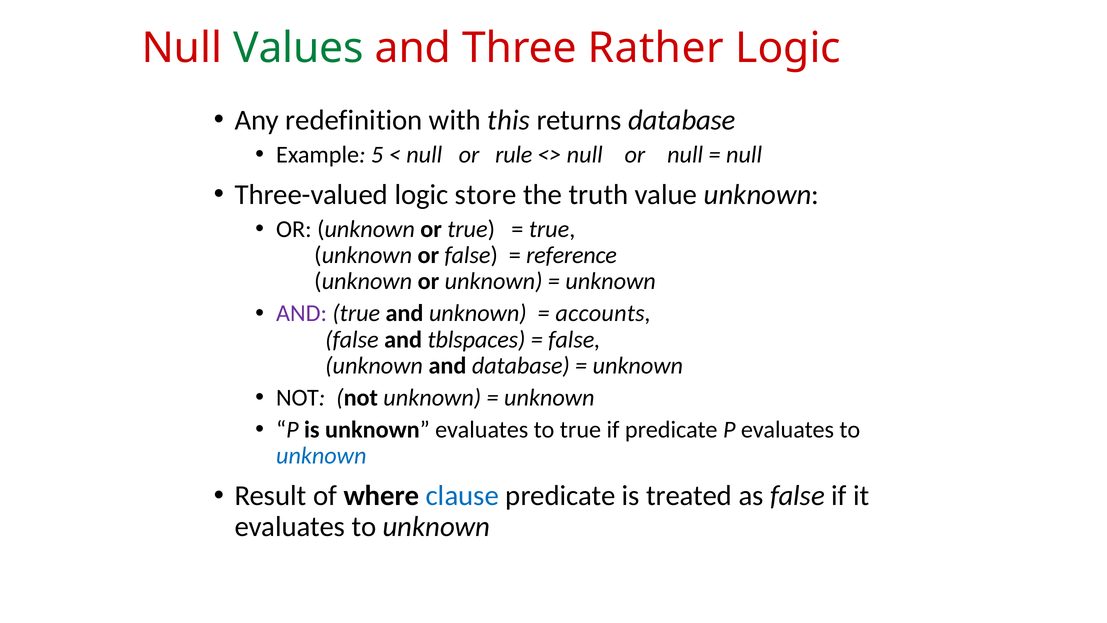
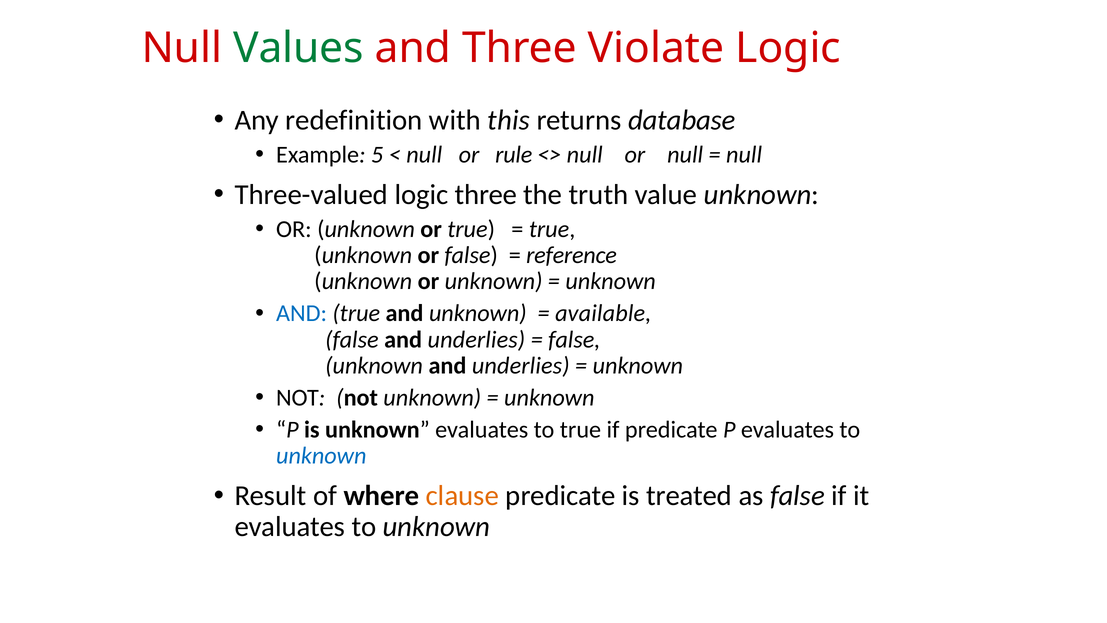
Rather: Rather -> Violate
logic store: store -> three
AND at (302, 313) colour: purple -> blue
accounts: accounts -> available
false and tblspaces: tblspaces -> underlies
unknown and database: database -> underlies
clause colour: blue -> orange
